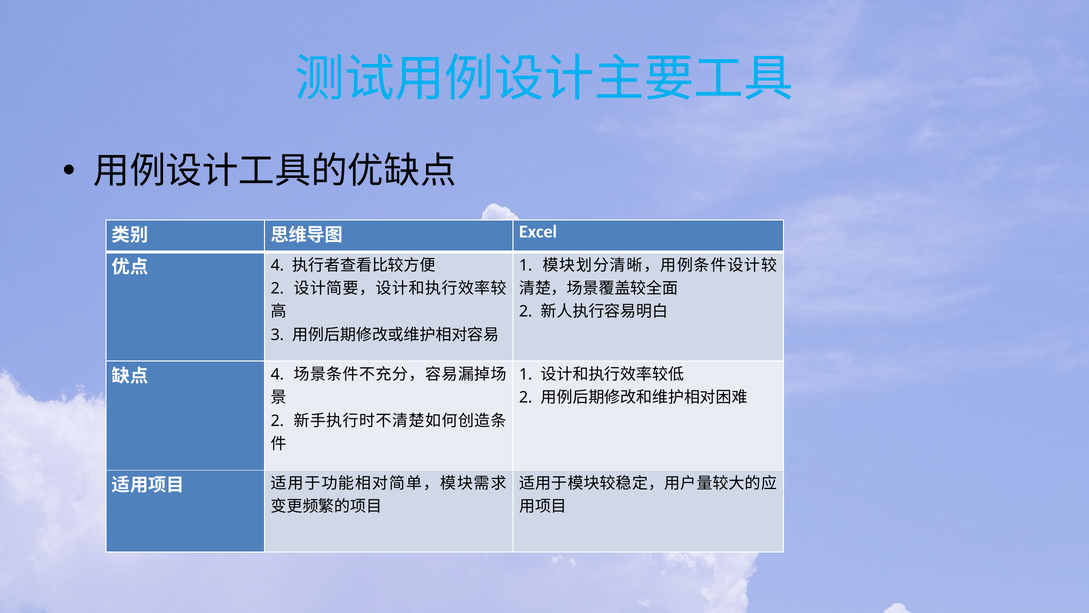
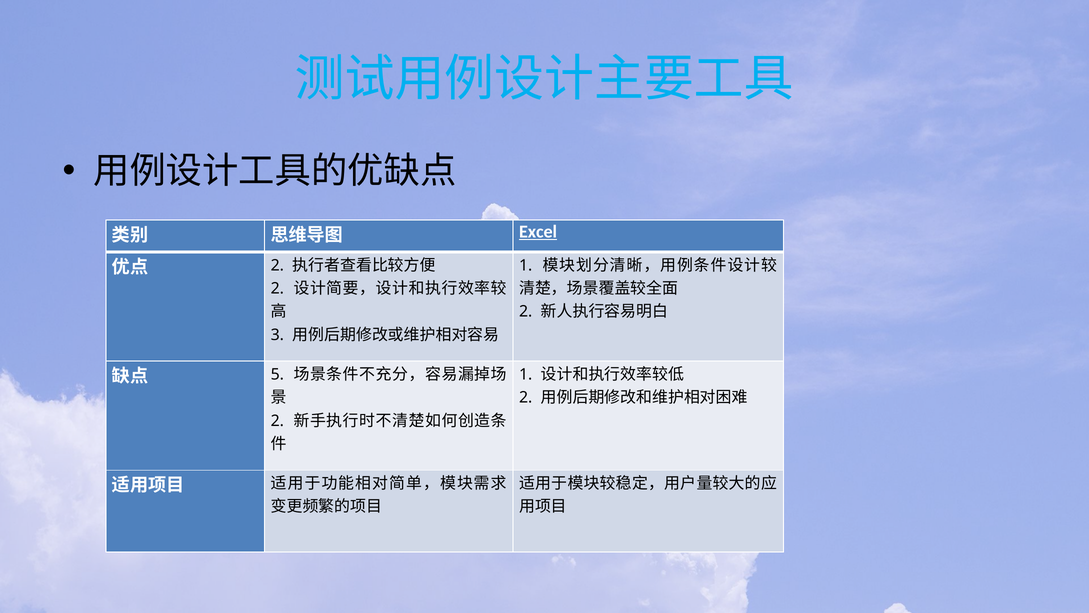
Excel underline: none -> present
4 at (277, 265): 4 -> 2
4 at (277, 374): 4 -> 5
